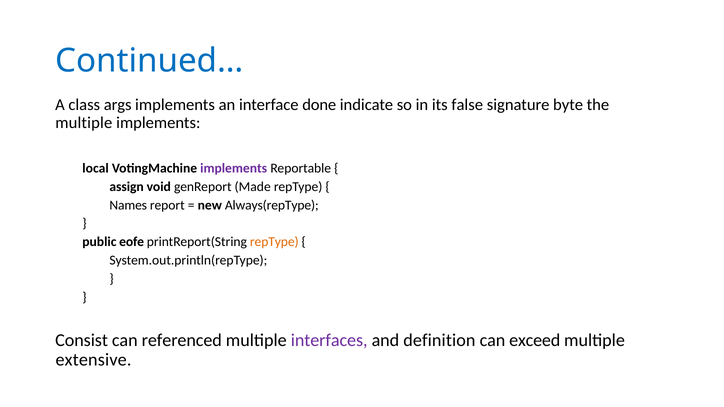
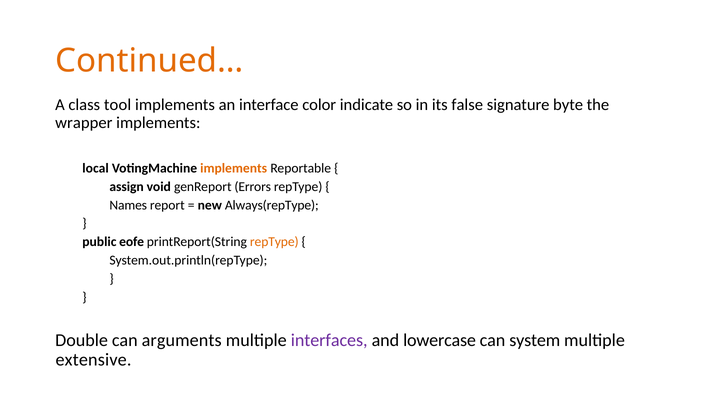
Continued… colour: blue -> orange
args: args -> tool
done: done -> color
multiple at (84, 123): multiple -> wrapper
implements at (234, 168) colour: purple -> orange
Made: Made -> Errors
Consist: Consist -> Double
referenced: referenced -> arguments
definition: definition -> lowercase
exceed: exceed -> system
